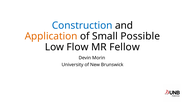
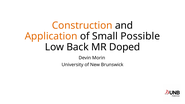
Construction colour: blue -> orange
Flow: Flow -> Back
Fellow: Fellow -> Doped
